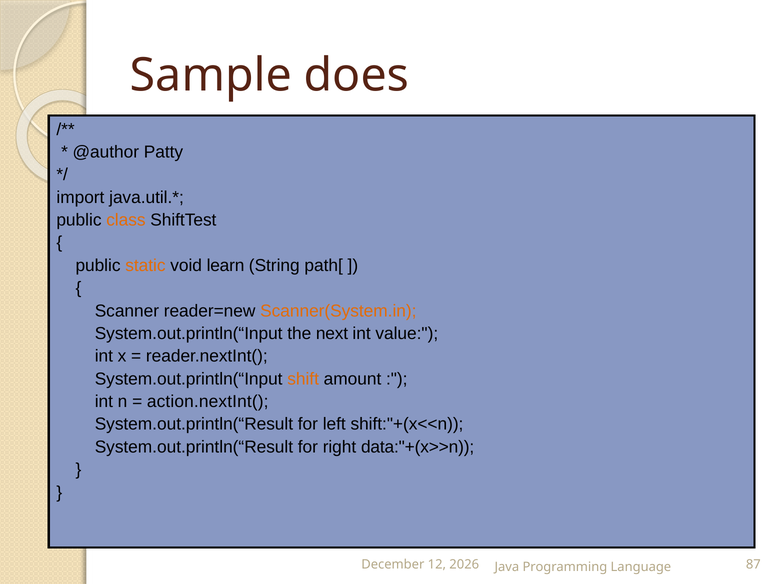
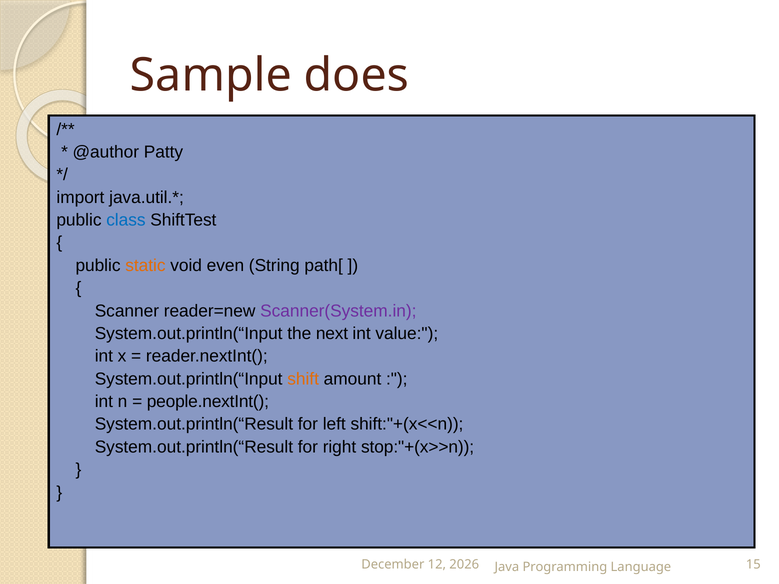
class colour: orange -> blue
learn: learn -> even
Scanner(System.in colour: orange -> purple
action.nextInt(: action.nextInt( -> people.nextInt(
data:"+(x>>n: data:"+(x>>n -> stop:"+(x>>n
87: 87 -> 15
